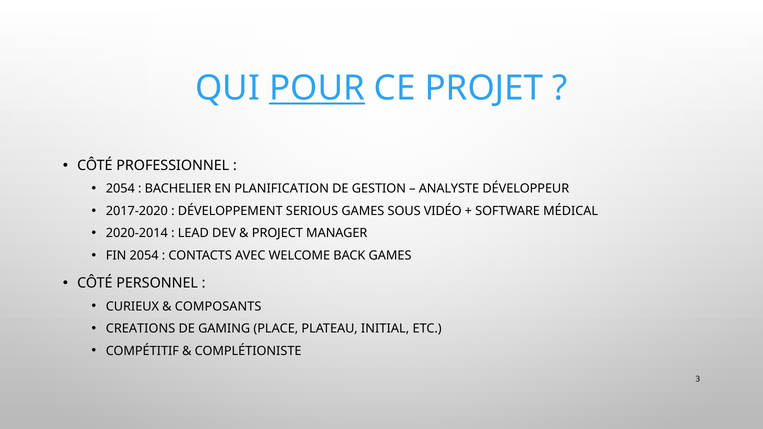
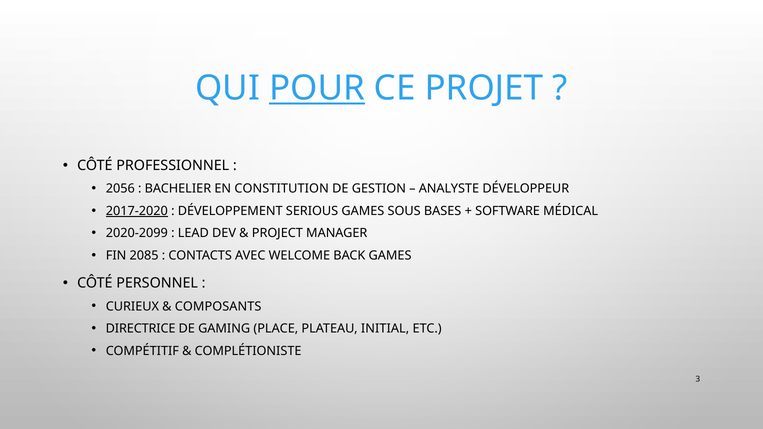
2054 at (120, 189): 2054 -> 2056
PLANIFICATION: PLANIFICATION -> CONSTITUTION
2017-2020 underline: none -> present
VIDÉO: VIDÉO -> BASES
2020-2014: 2020-2014 -> 2020-2099
FIN 2054: 2054 -> 2085
CREATIONS: CREATIONS -> DIRECTRICE
